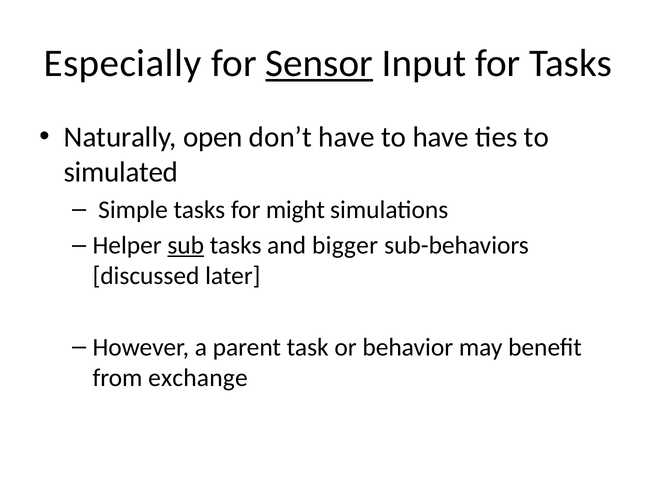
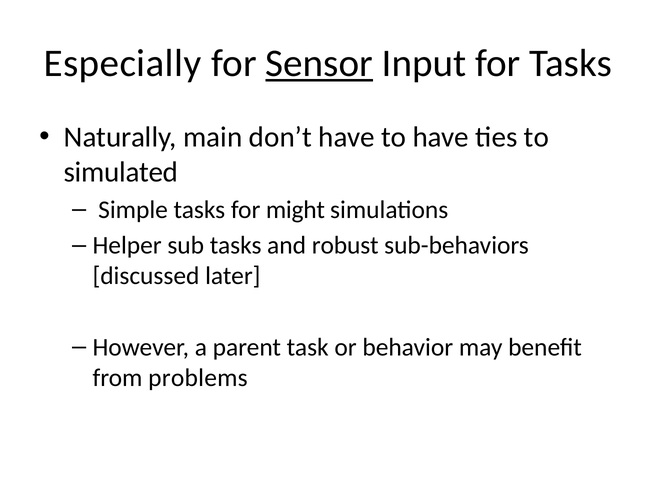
open: open -> main
sub underline: present -> none
bigger: bigger -> robust
exchange: exchange -> problems
